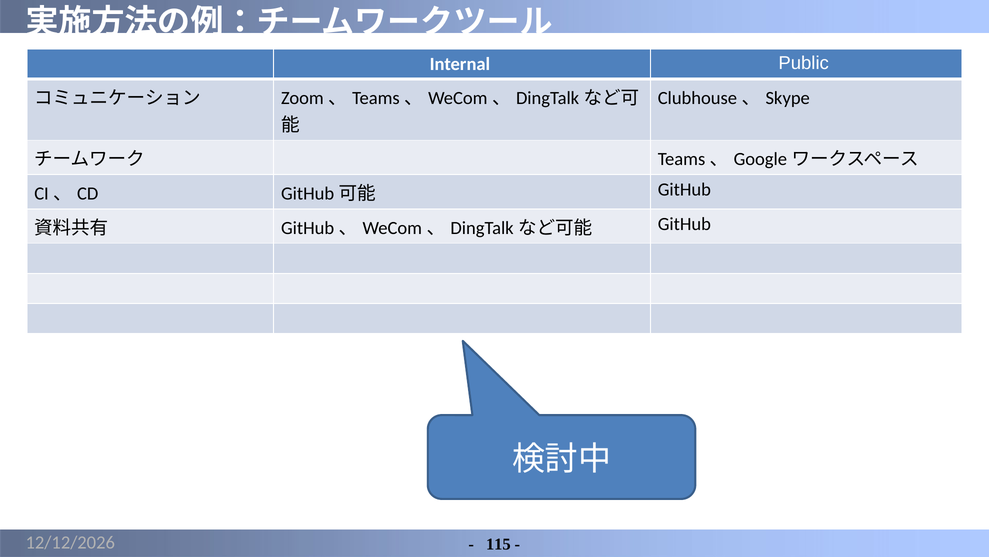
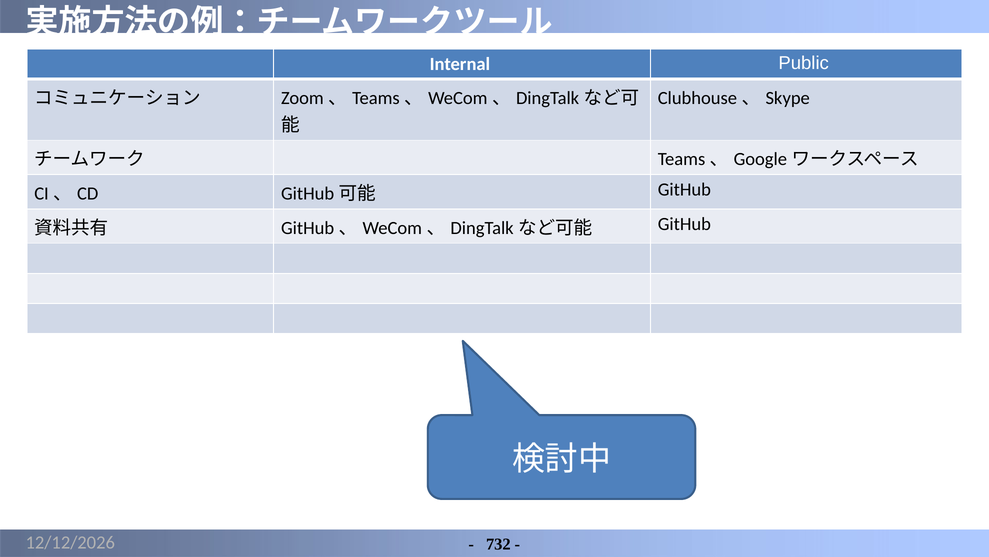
115: 115 -> 732
